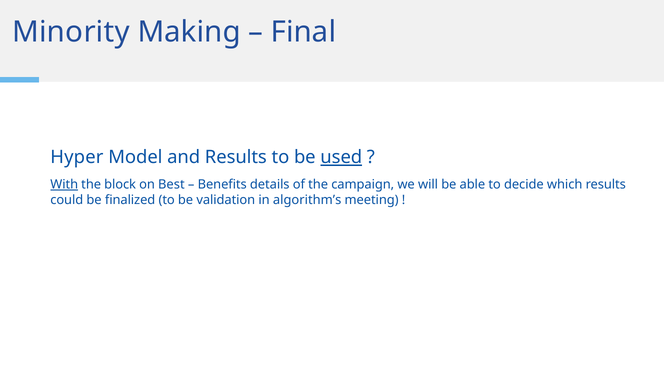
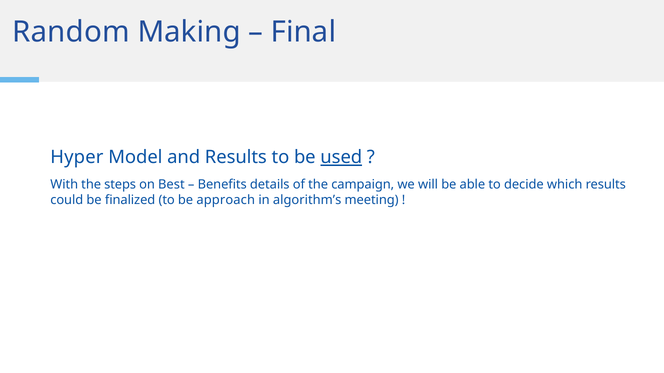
Minority: Minority -> Random
With underline: present -> none
block: block -> steps
validation: validation -> approach
